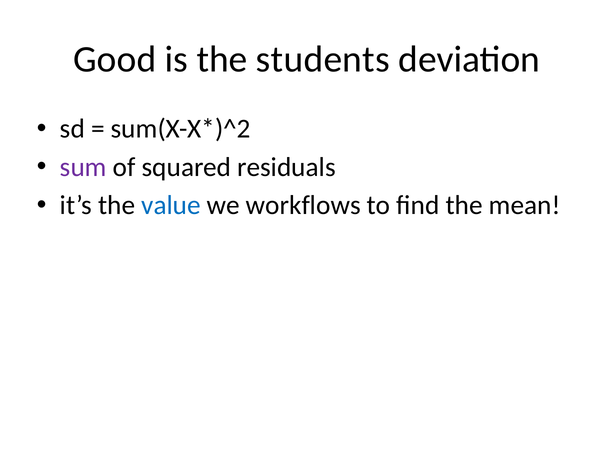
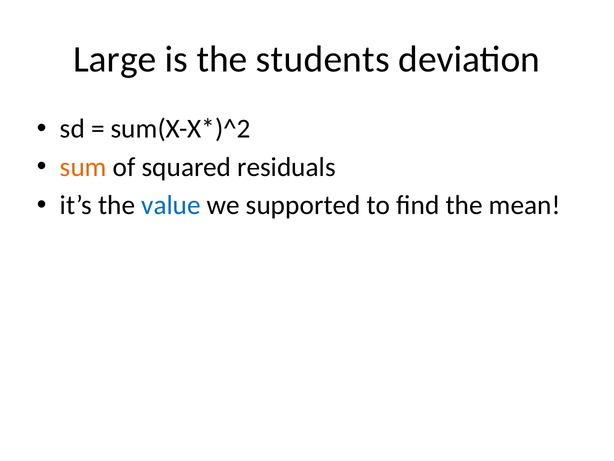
Good: Good -> Large
sum colour: purple -> orange
workflows: workflows -> supported
